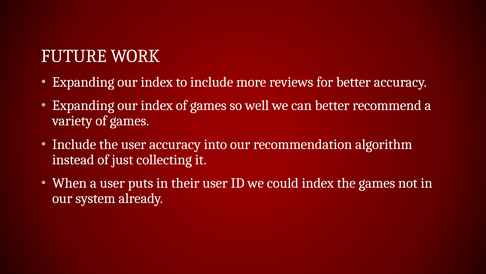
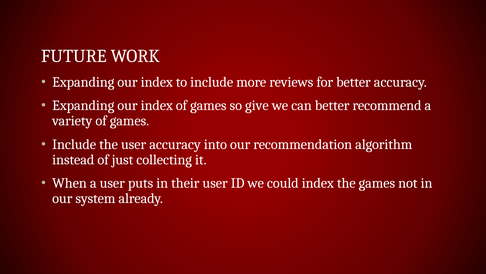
well: well -> give
